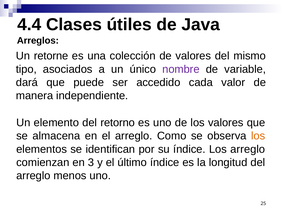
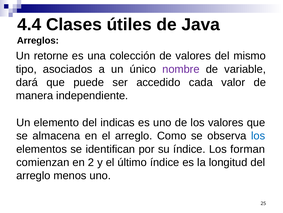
retorno: retorno -> indicas
los at (258, 135) colour: orange -> blue
Los arreglo: arreglo -> forman
3: 3 -> 2
